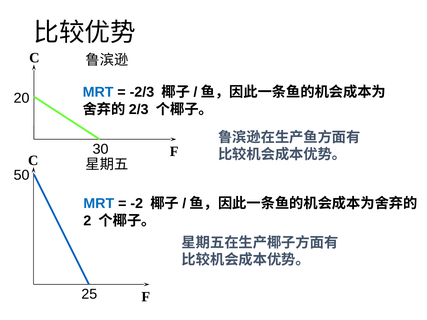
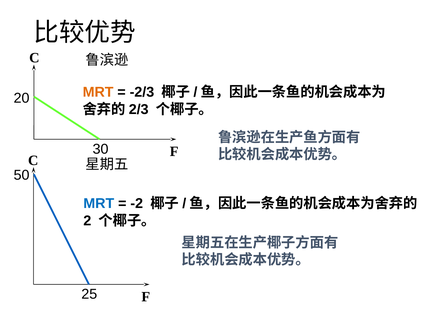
MRT at (98, 92) colour: blue -> orange
